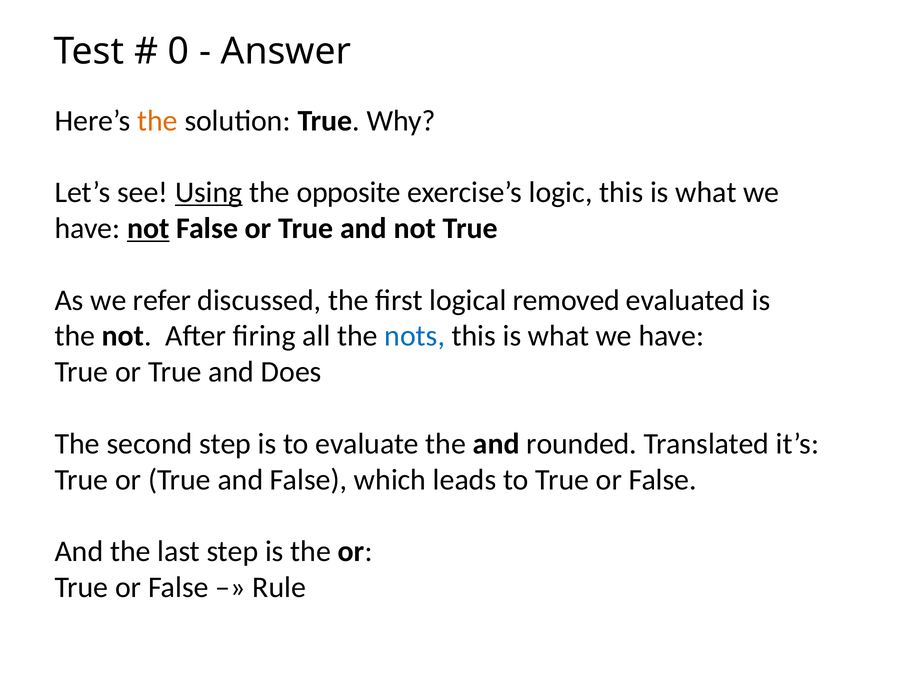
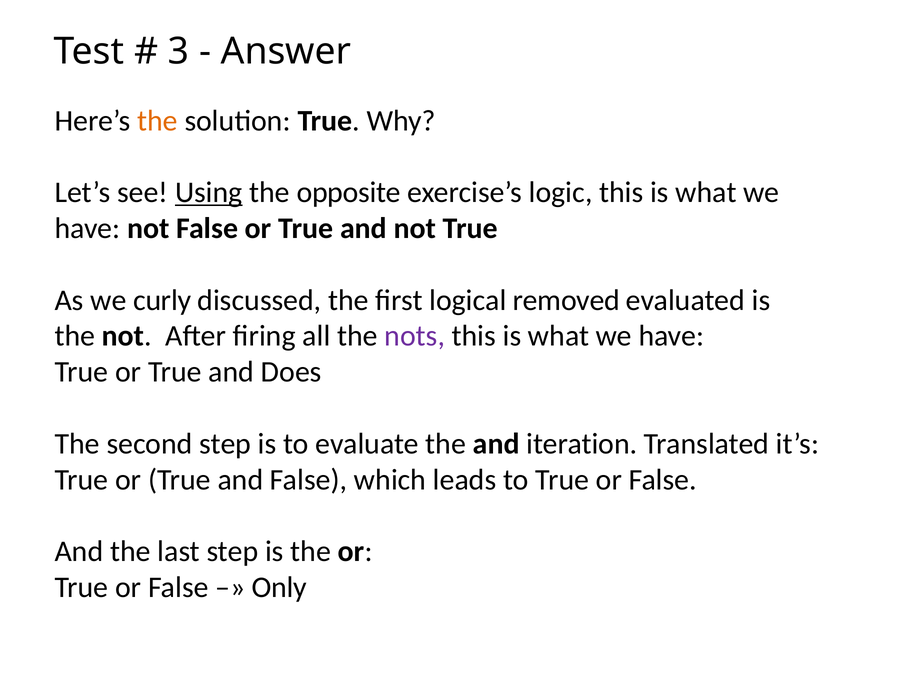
0: 0 -> 3
not at (148, 228) underline: present -> none
refer: refer -> curly
nots colour: blue -> purple
rounded: rounded -> iteration
Rule: Rule -> Only
